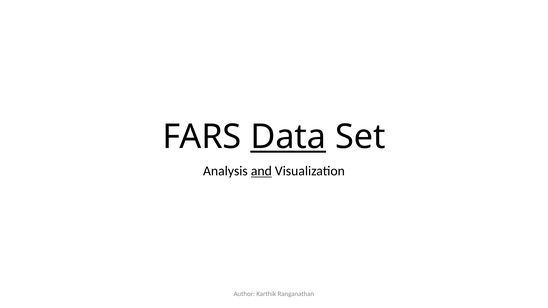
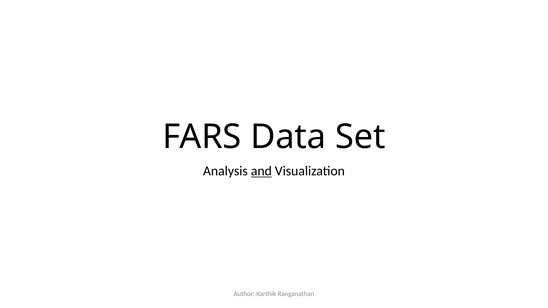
Data underline: present -> none
